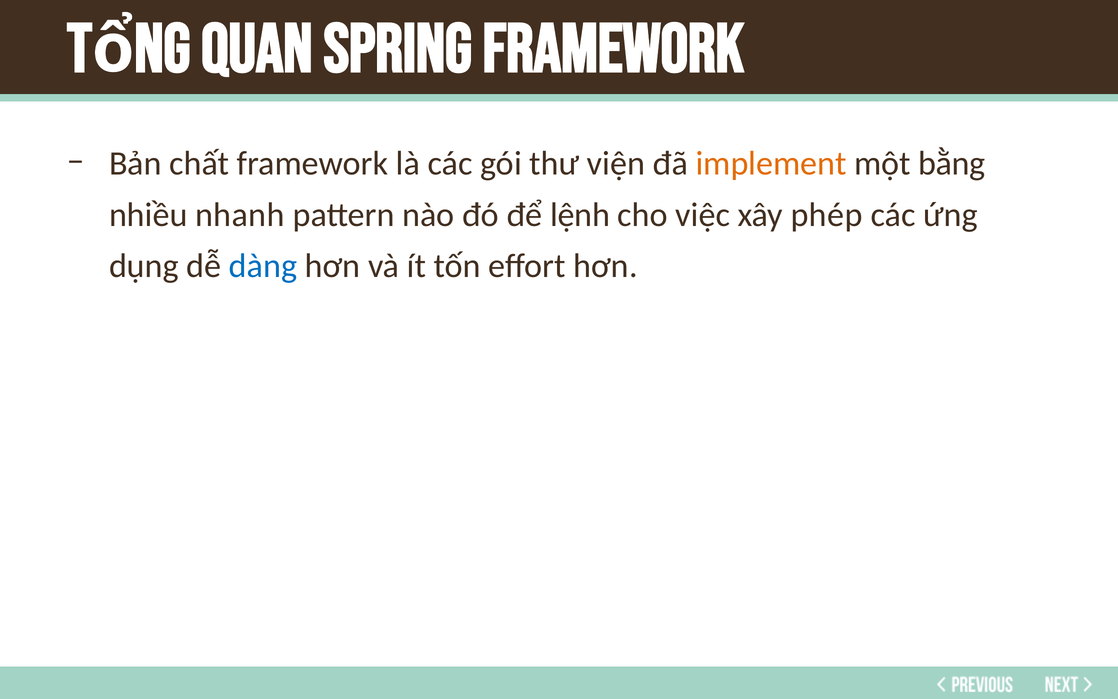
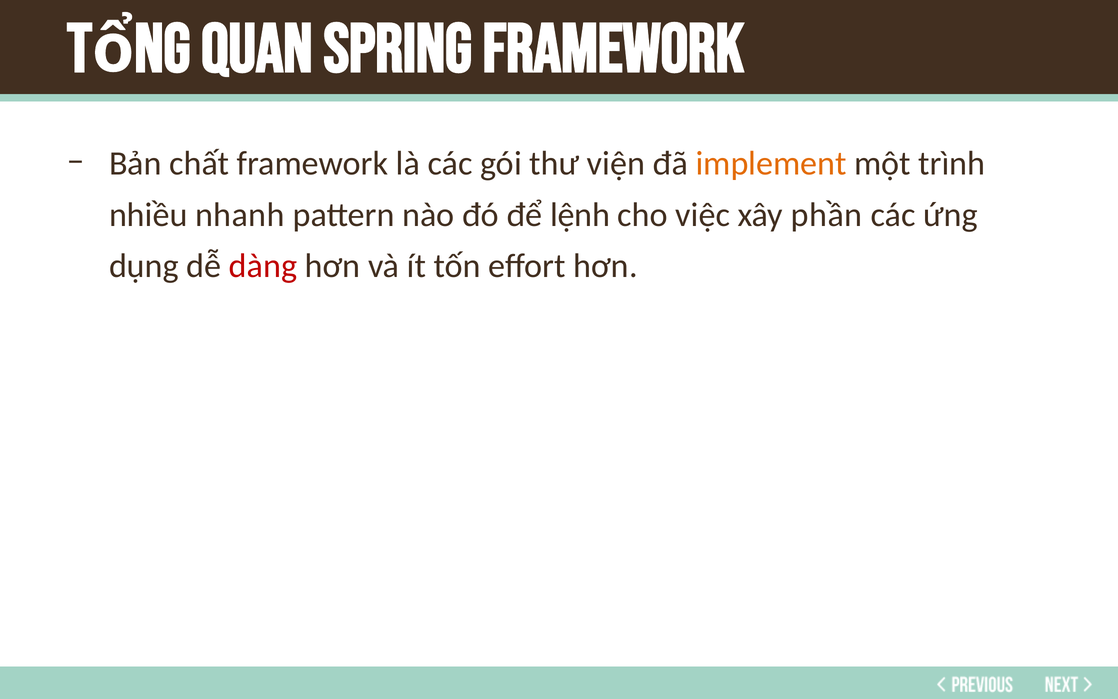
bằng: bằng -> trình
phép: phép -> phần
dàng colour: blue -> red
